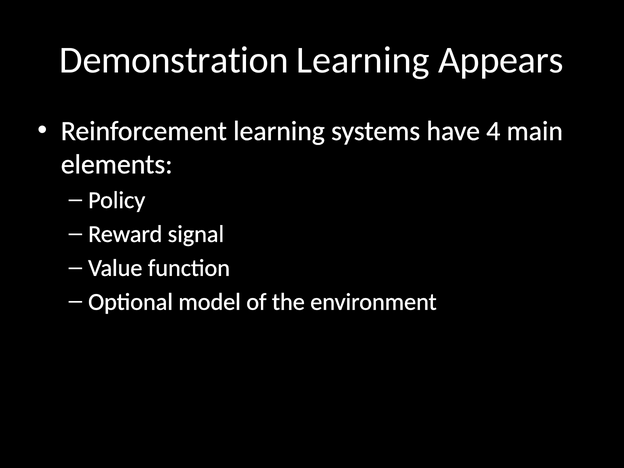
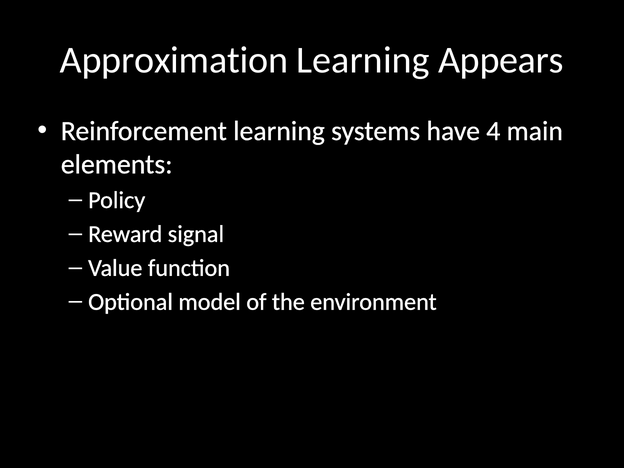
Demonstration: Demonstration -> Approximation
